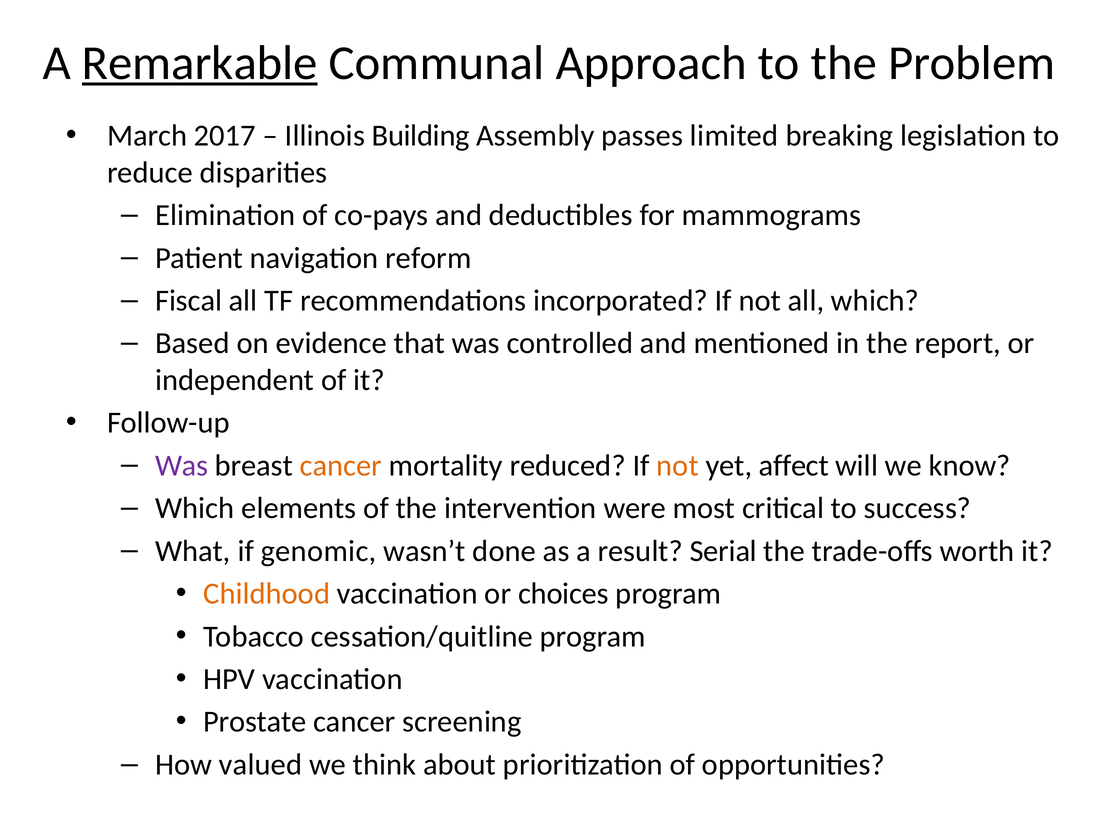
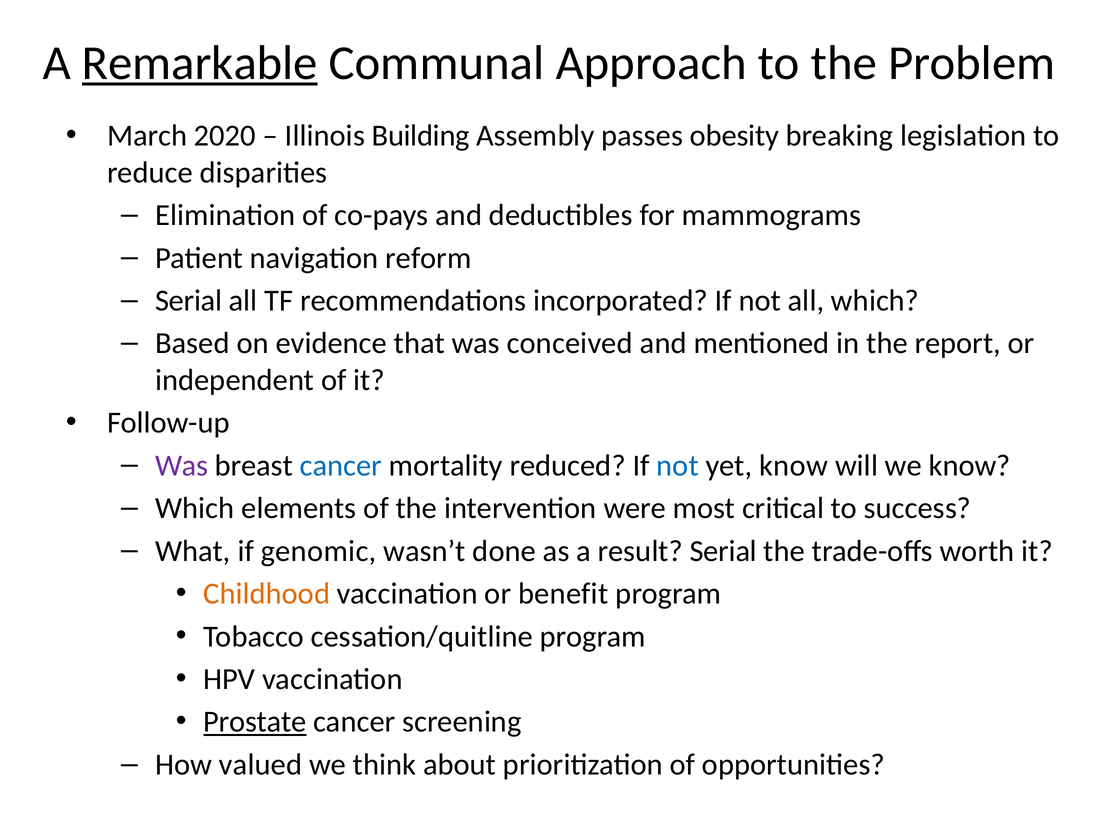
2017: 2017 -> 2020
limited: limited -> obesity
Fiscal at (189, 301): Fiscal -> Serial
controlled: controlled -> conceived
cancer at (341, 466) colour: orange -> blue
not at (678, 466) colour: orange -> blue
yet affect: affect -> know
choices: choices -> benefit
Prostate underline: none -> present
